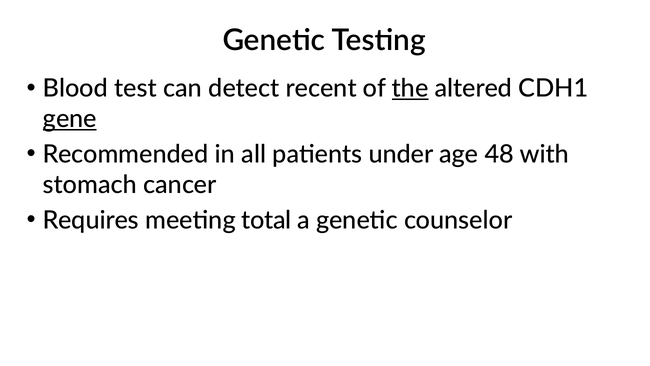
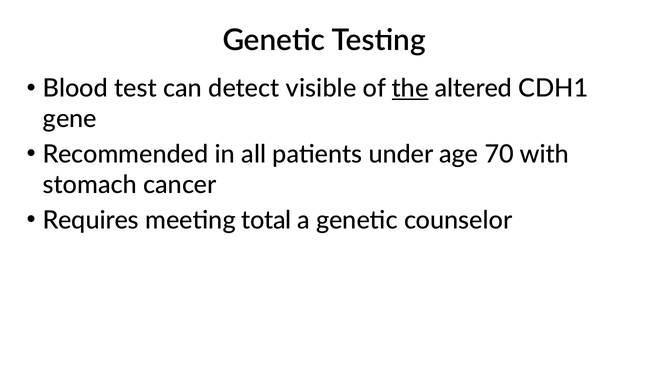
recent: recent -> visible
gene underline: present -> none
48: 48 -> 70
